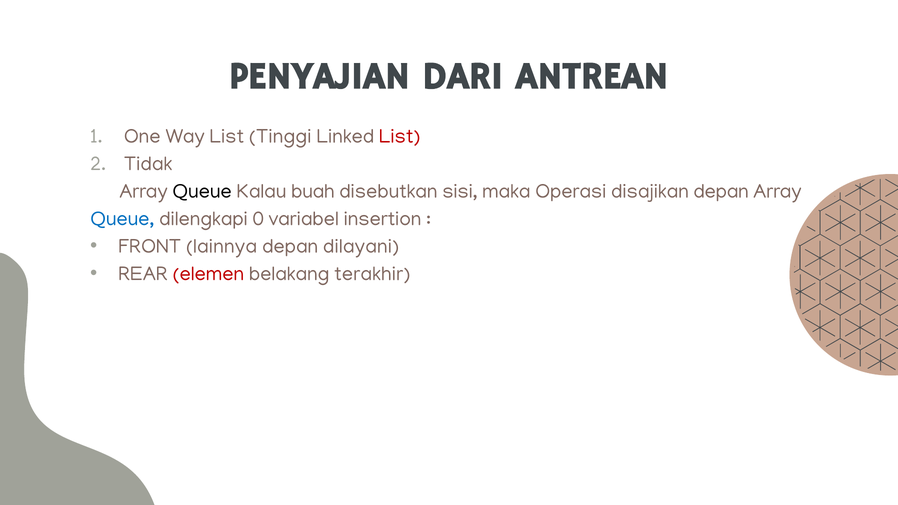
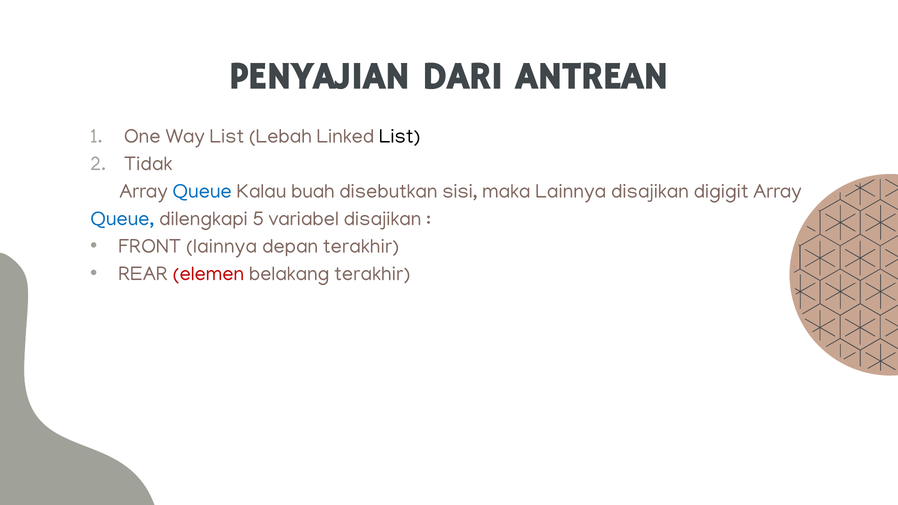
Tinggi: Tinggi -> Lebah
List at (400, 136) colour: red -> black
Queue at (202, 191) colour: black -> blue
maka Operasi: Operasi -> Lainnya
disajikan depan: depan -> digigit
0: 0 -> 5
variabel insertion: insertion -> disajikan
depan dilayani: dilayani -> terakhir
